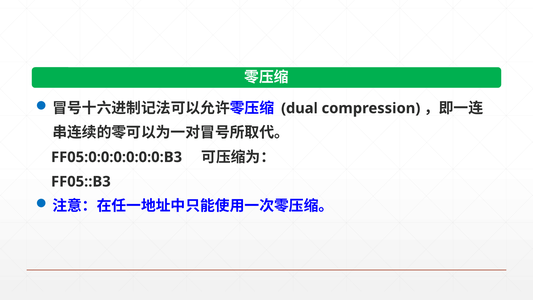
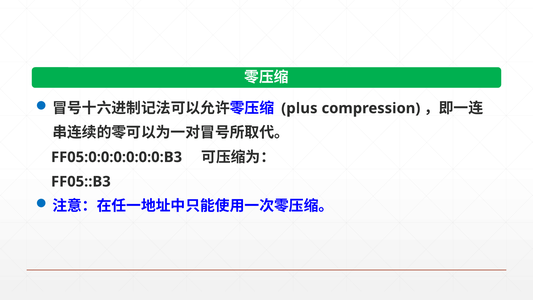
dual: dual -> plus
